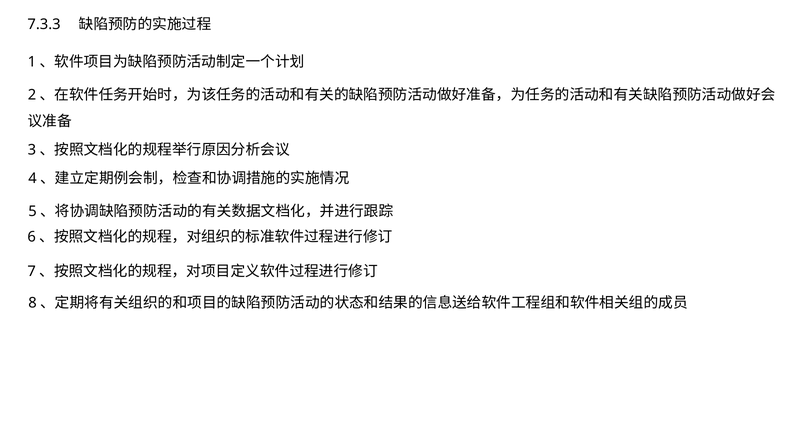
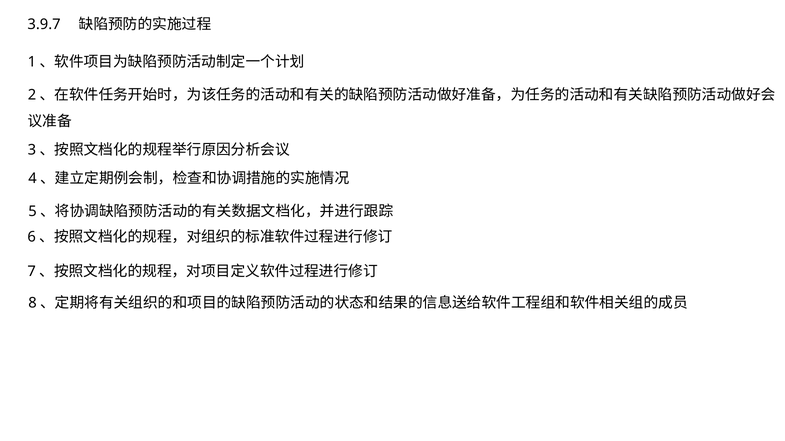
7.3.3: 7.3.3 -> 3.9.7
